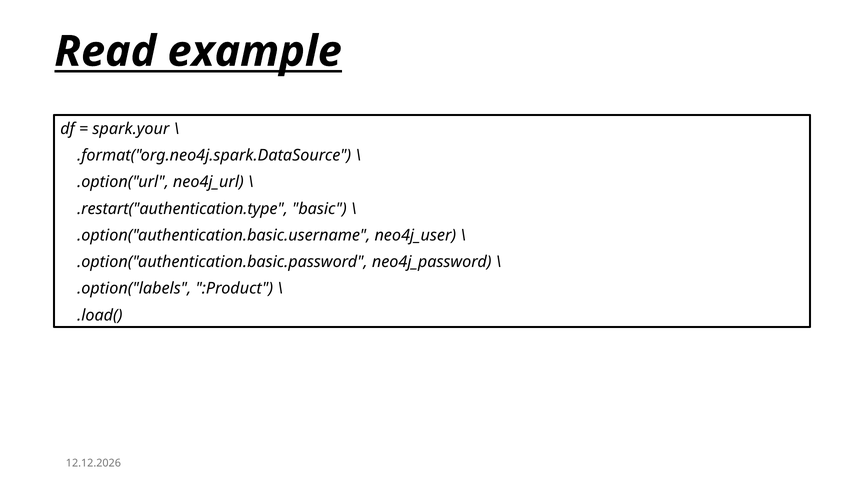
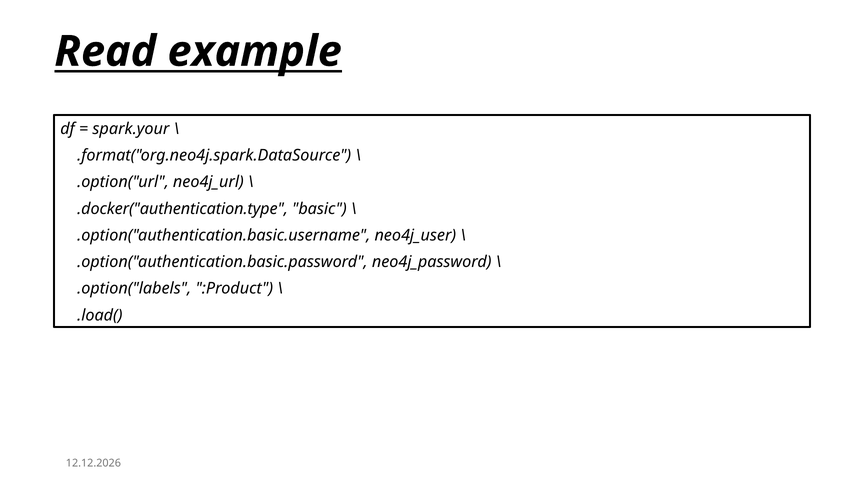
.restart("authentication.type: .restart("authentication.type -> .docker("authentication.type
